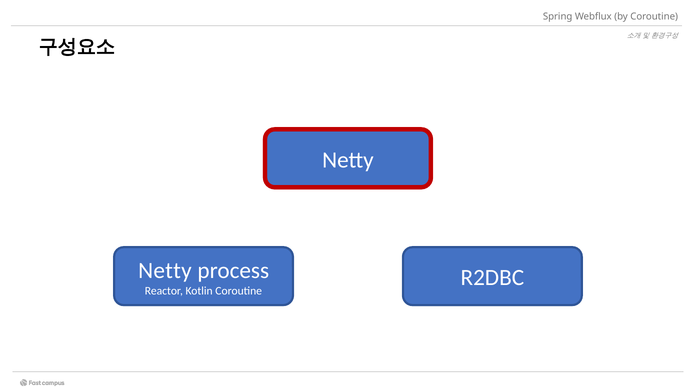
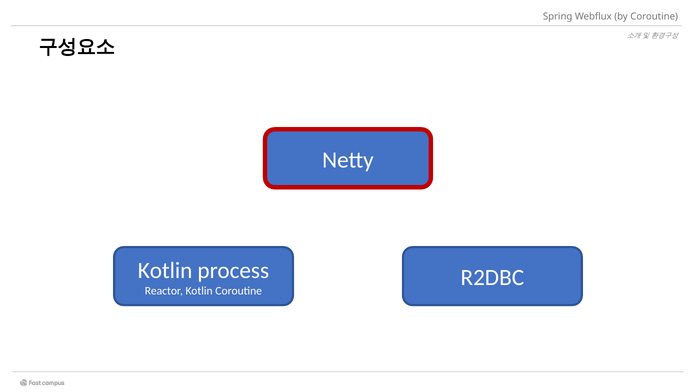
Netty at (165, 270): Netty -> Kotlin
